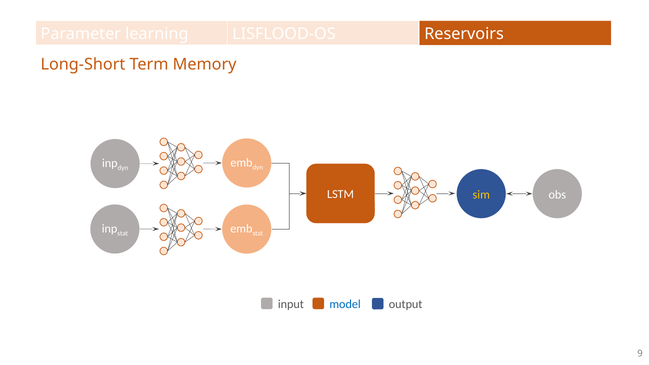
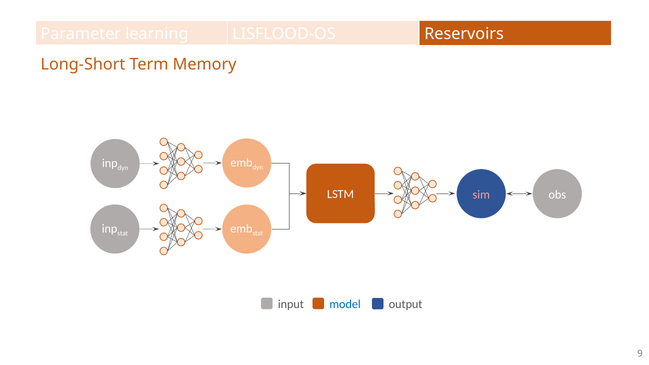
sim colour: yellow -> pink
